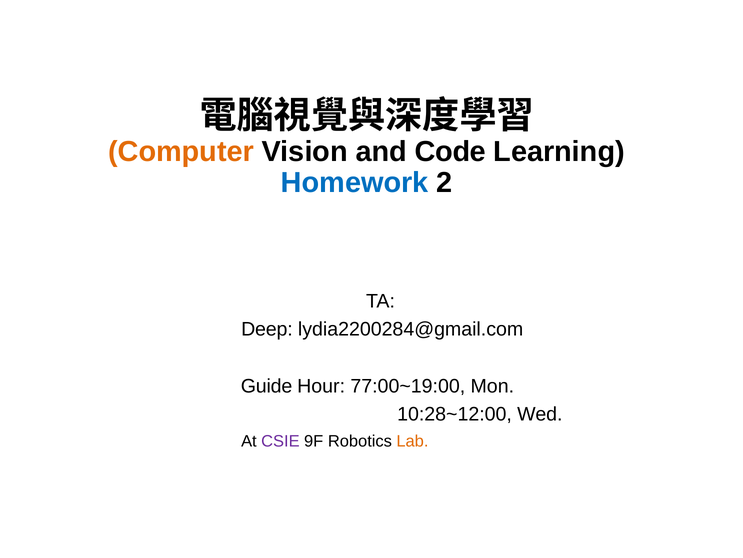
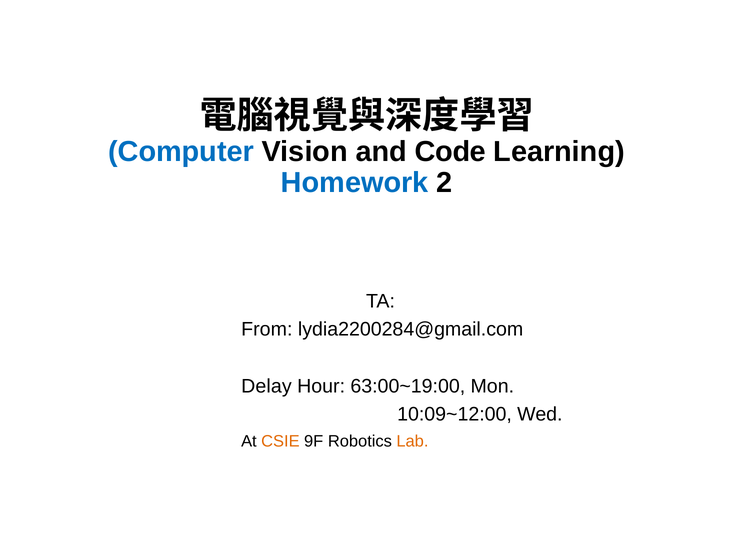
Computer colour: orange -> blue
Deep: Deep -> From
Guide: Guide -> Delay
77:00~19:00: 77:00~19:00 -> 63:00~19:00
10:28~12:00: 10:28~12:00 -> 10:09~12:00
CSIE colour: purple -> orange
